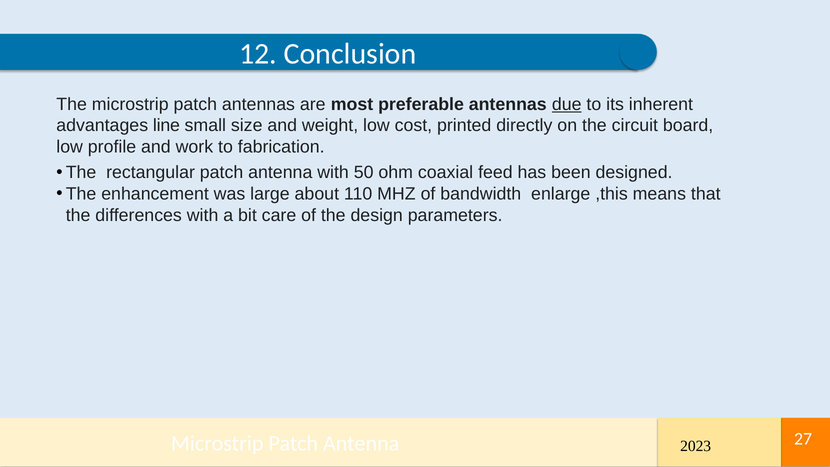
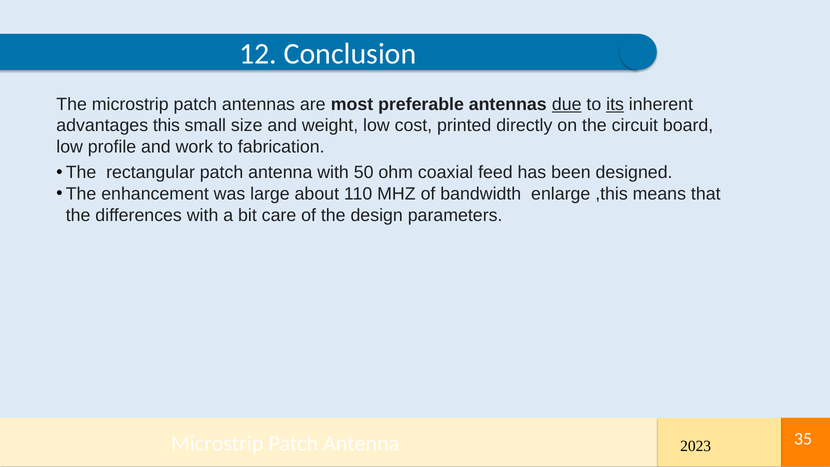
its underline: none -> present
line: line -> this
27: 27 -> 35
